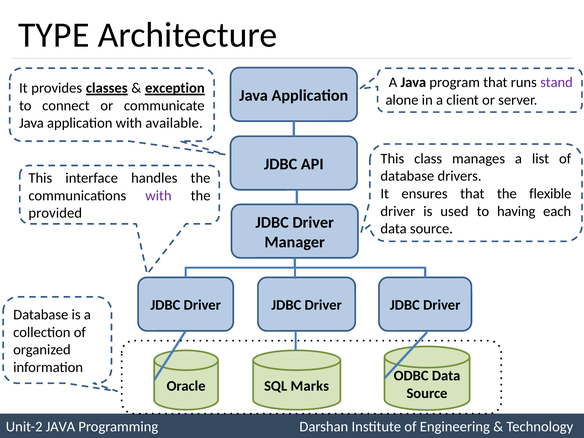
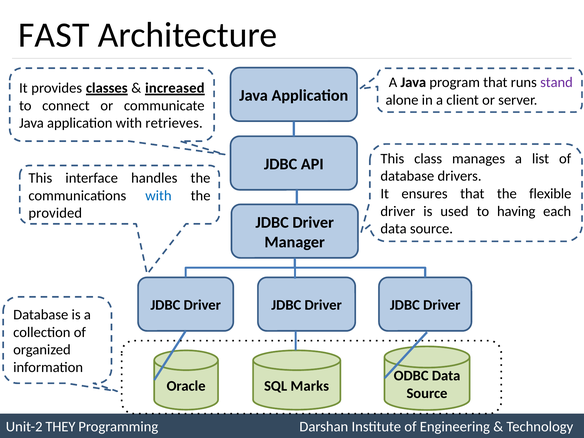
TYPE: TYPE -> FAST
exception: exception -> increased
available: available -> retrieves
with at (158, 196) colour: purple -> blue
JAVA at (60, 427): JAVA -> THEY
